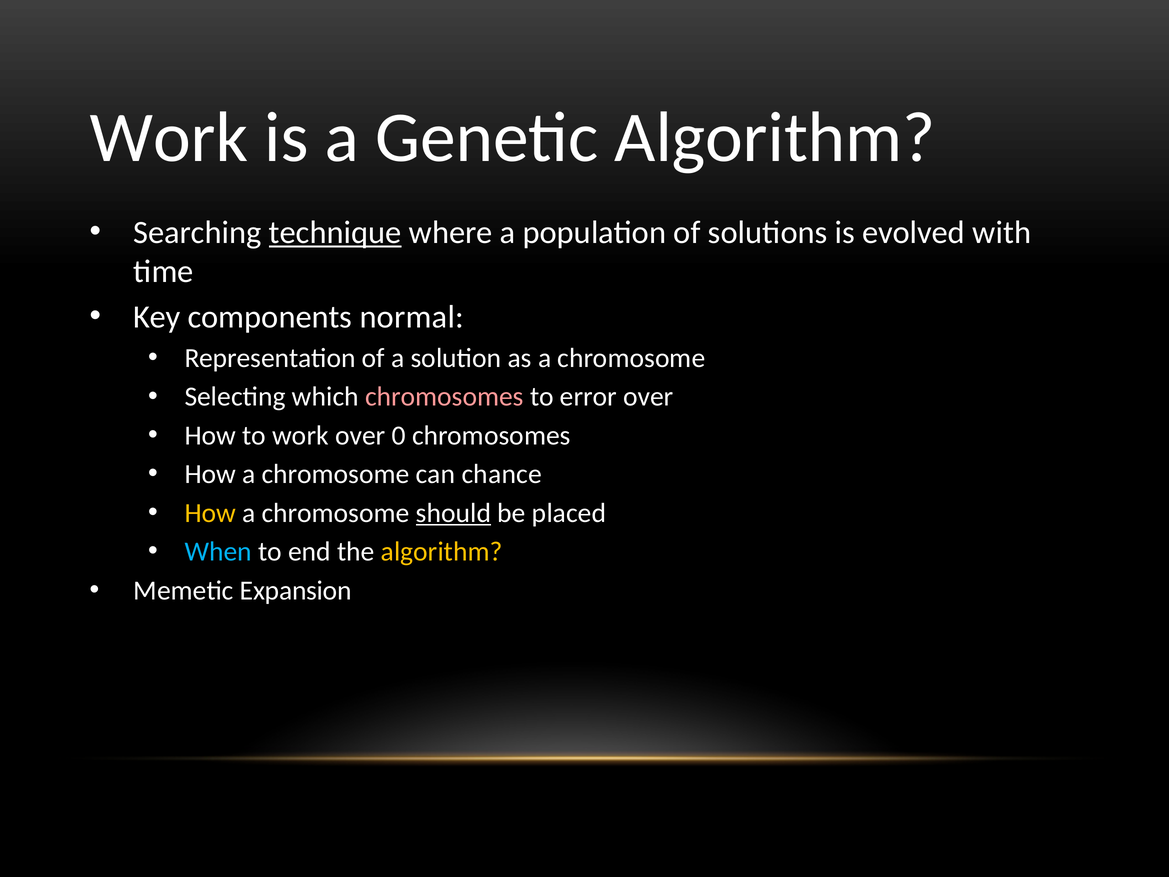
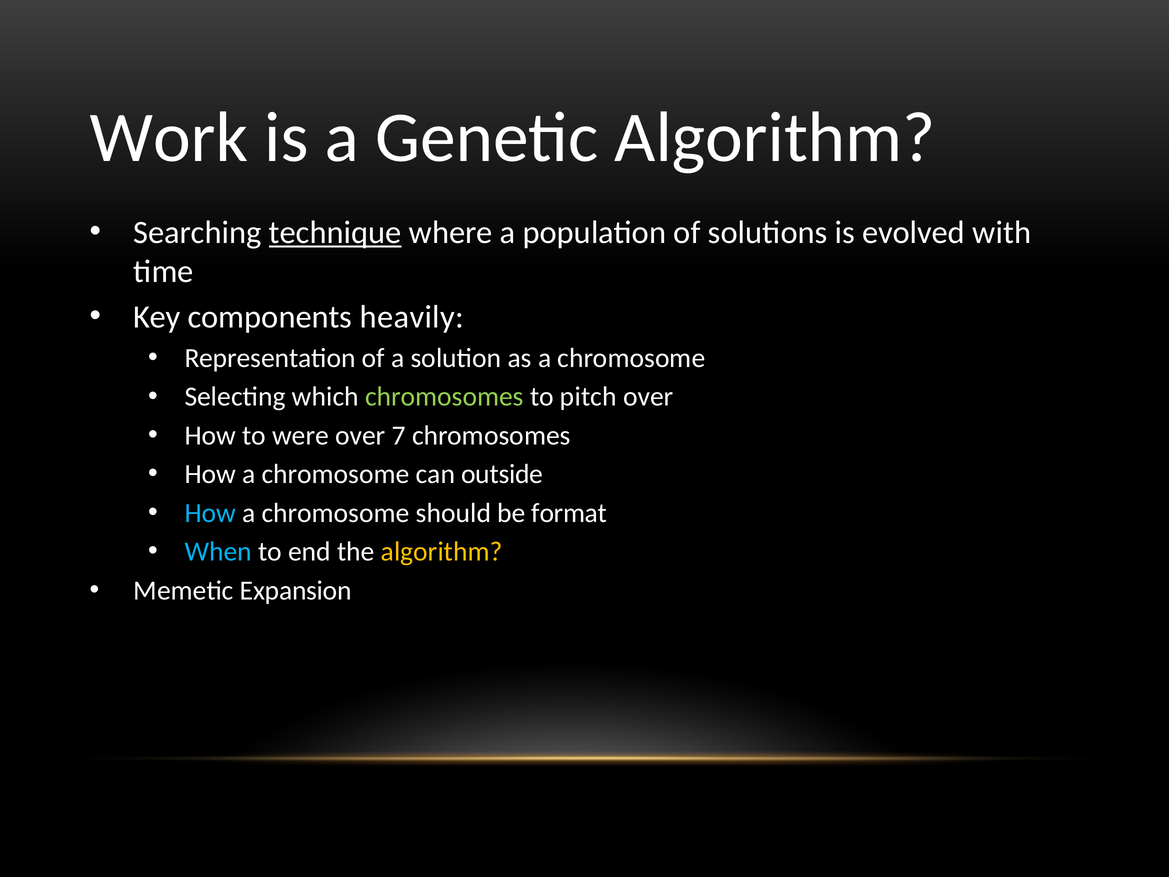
normal: normal -> heavily
chromosomes at (444, 397) colour: pink -> light green
error: error -> pitch
to work: work -> were
0: 0 -> 7
chance: chance -> outside
How at (210, 513) colour: yellow -> light blue
should underline: present -> none
placed: placed -> format
